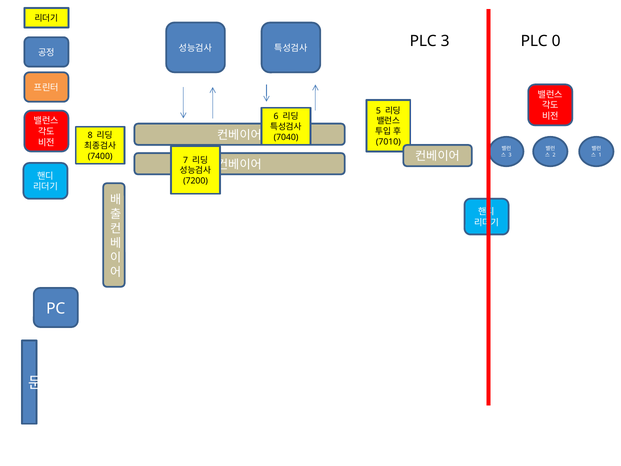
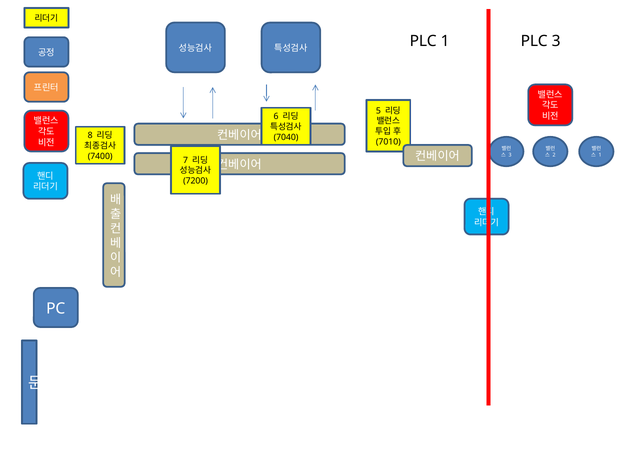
PLC 3: 3 -> 1
PLC 0: 0 -> 3
